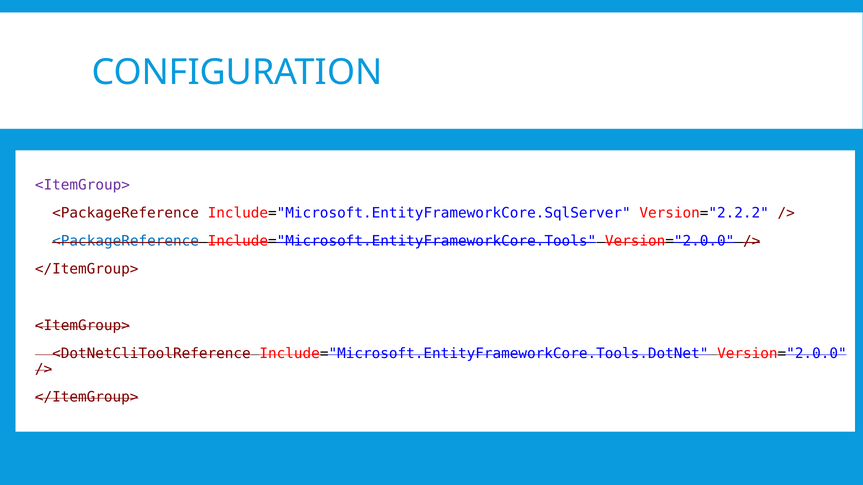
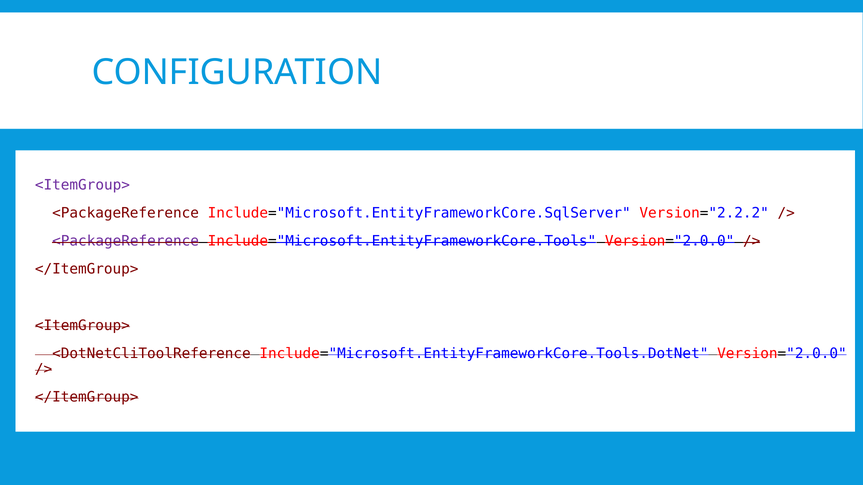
<PackageReference at (126, 241) colour: blue -> purple
